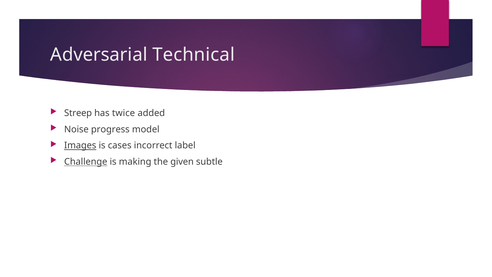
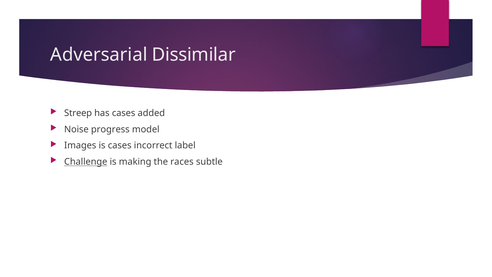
Technical: Technical -> Dissimilar
has twice: twice -> cases
Images underline: present -> none
given: given -> races
